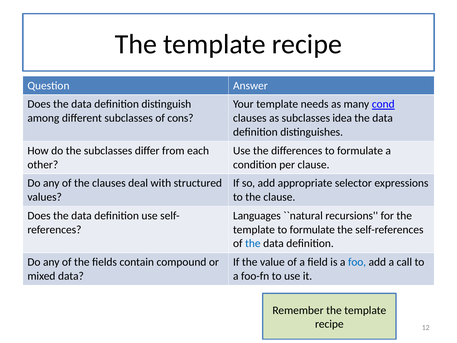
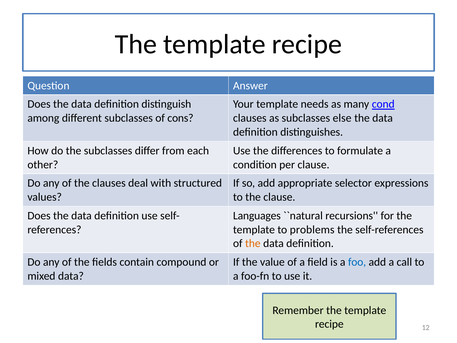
idea: idea -> else
template to formulate: formulate -> problems
the at (253, 243) colour: blue -> orange
